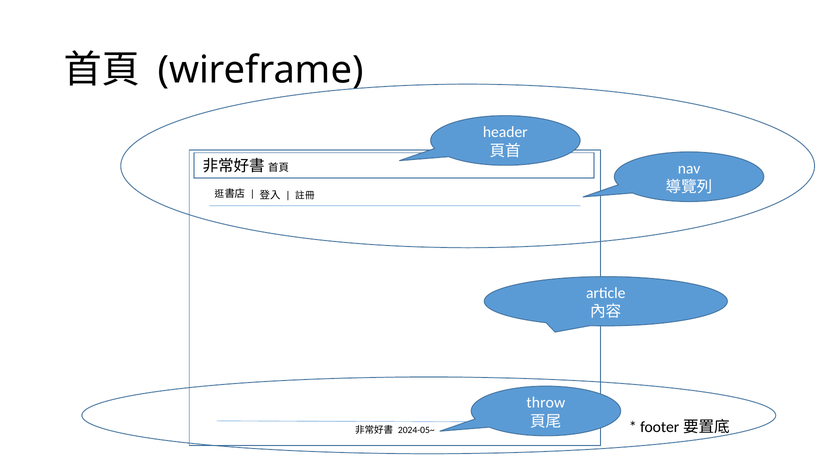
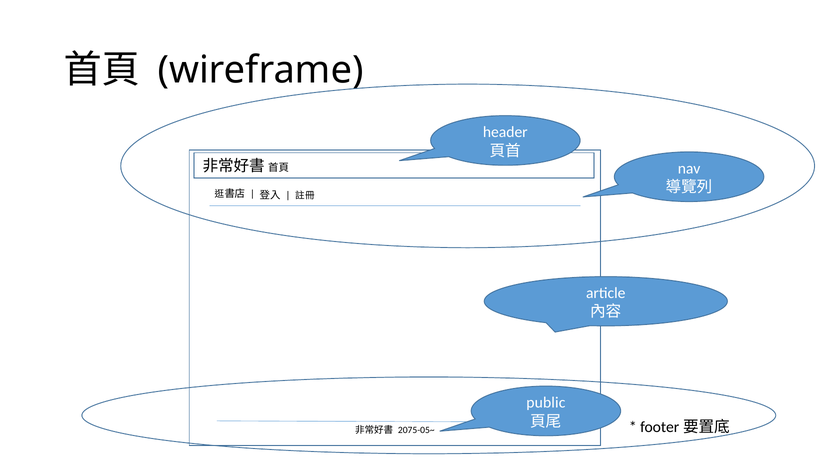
throw: throw -> public
2024-05~: 2024-05~ -> 2075-05~
